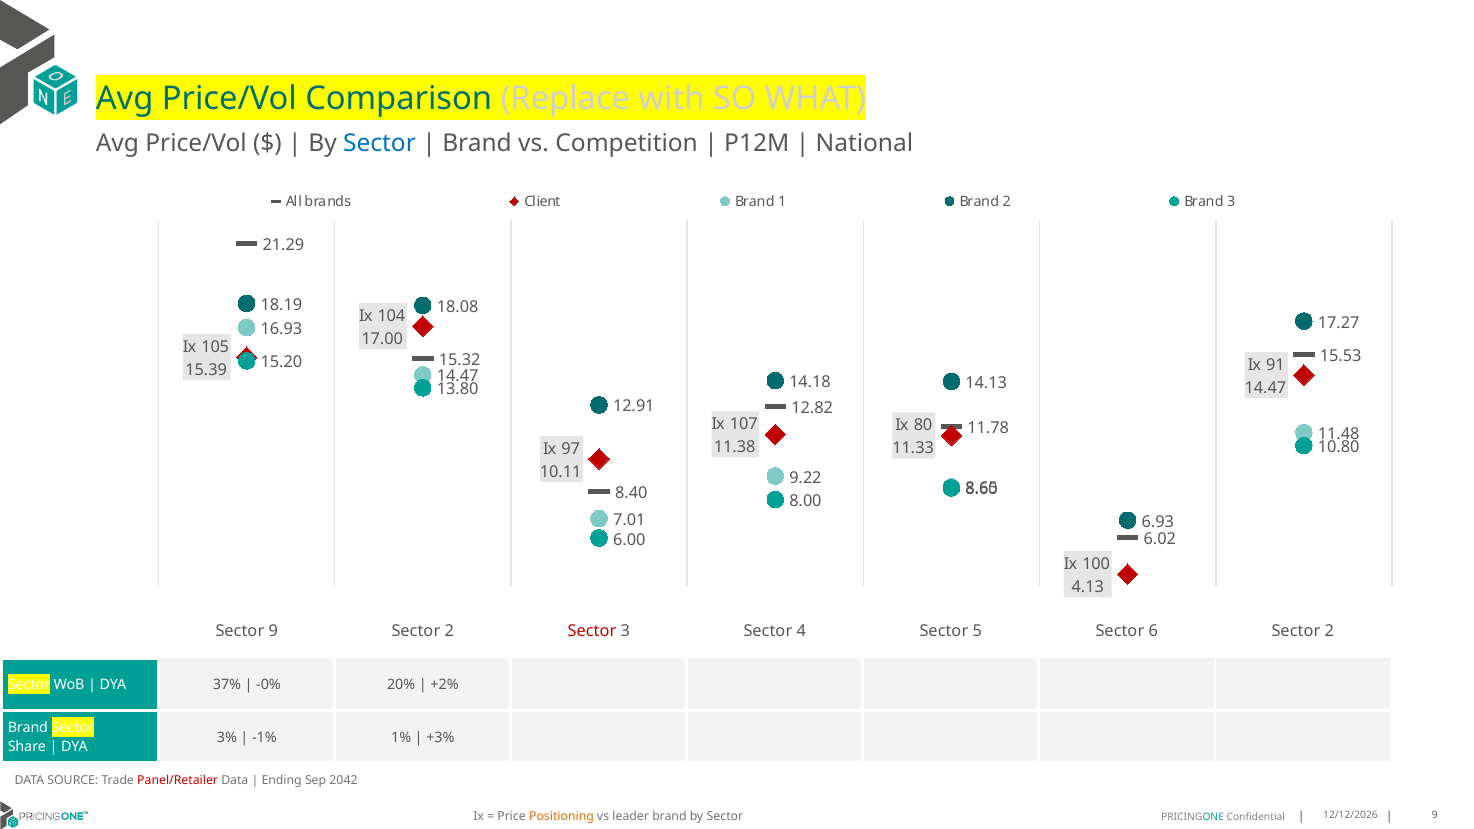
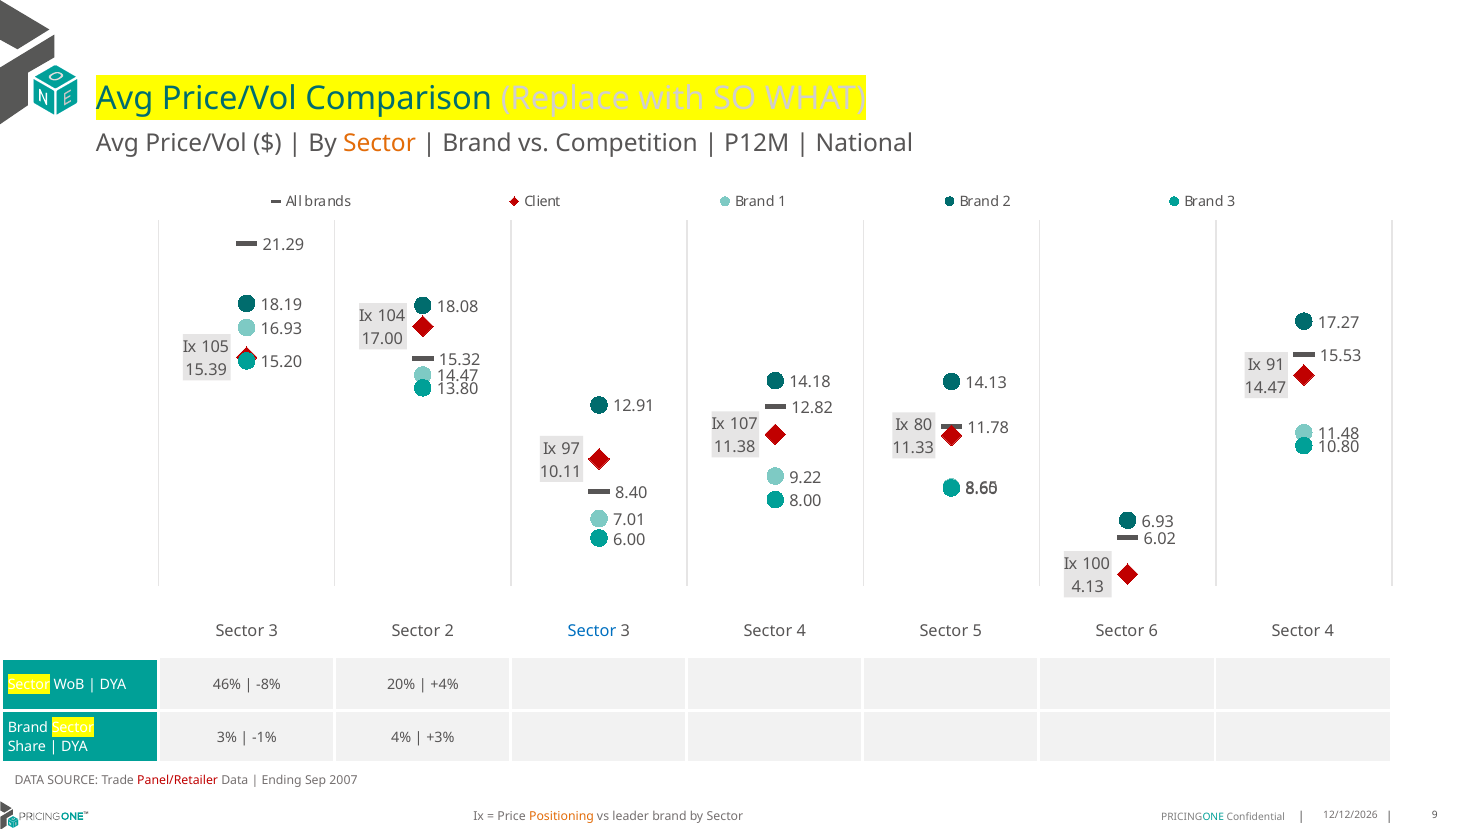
Sector at (380, 144) colour: blue -> orange
9 at (273, 631): 9 -> 3
Sector at (592, 631) colour: red -> blue
6 Sector 2: 2 -> 4
37%: 37% -> 46%
-0%: -0% -> -8%
+2%: +2% -> +4%
1%: 1% -> 4%
2042: 2042 -> 2007
